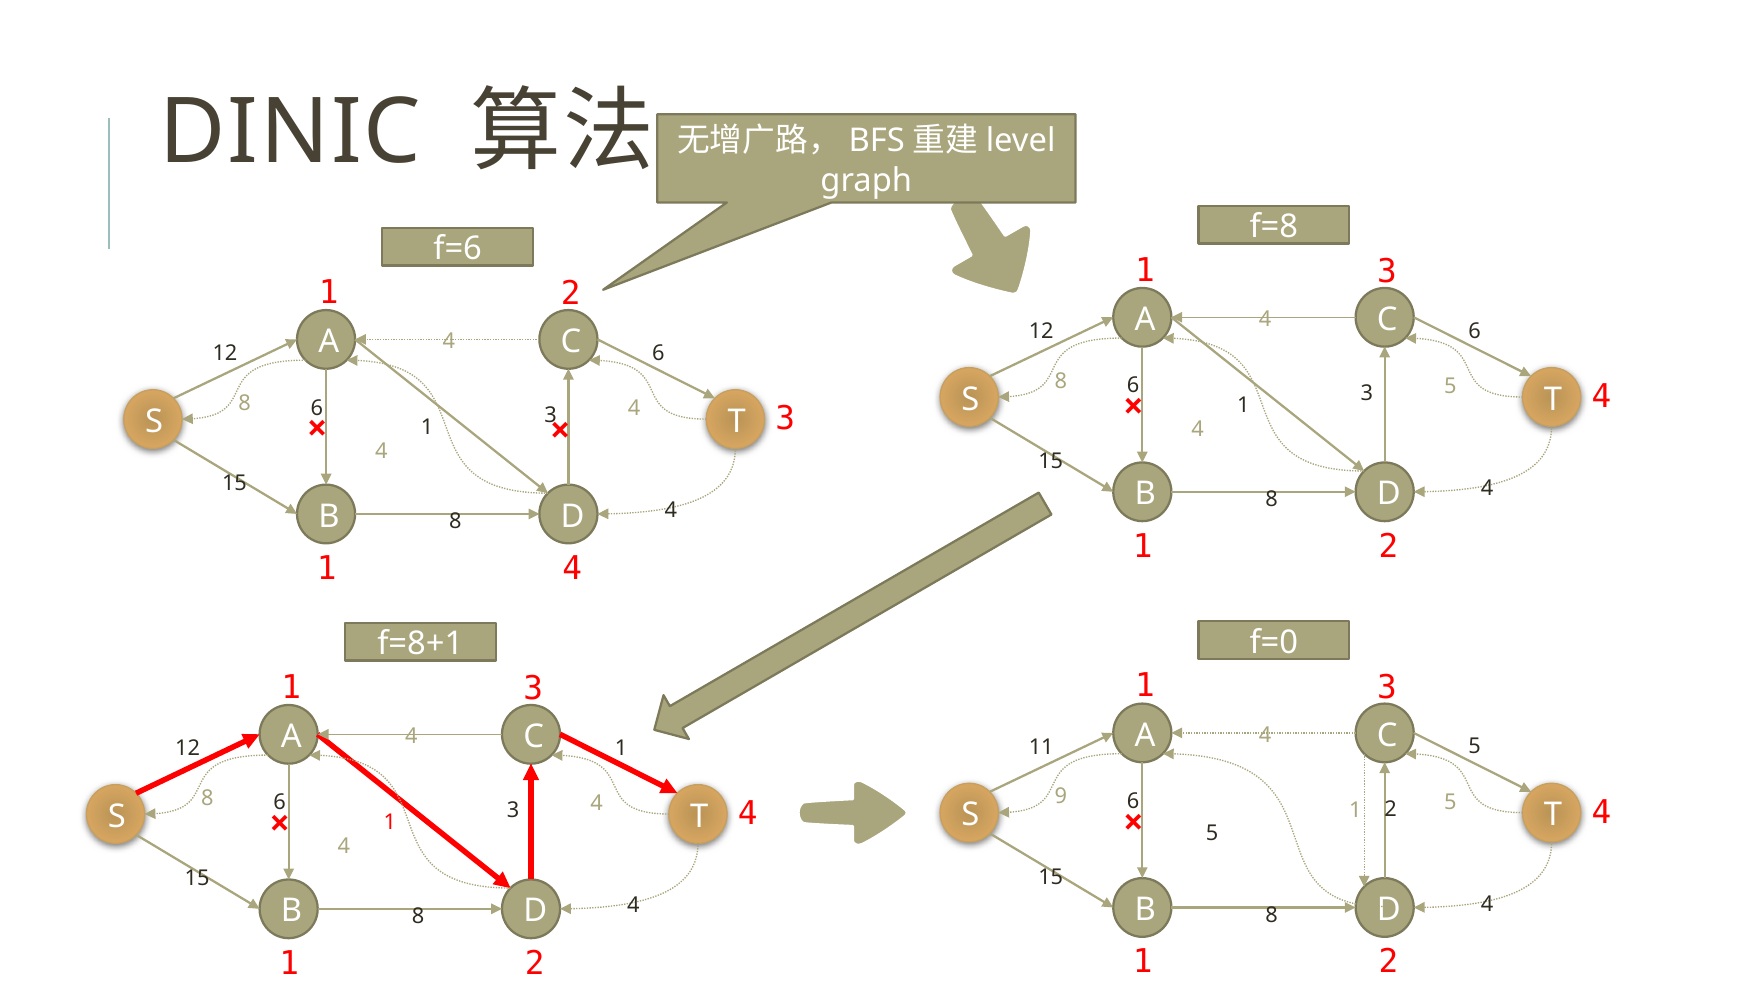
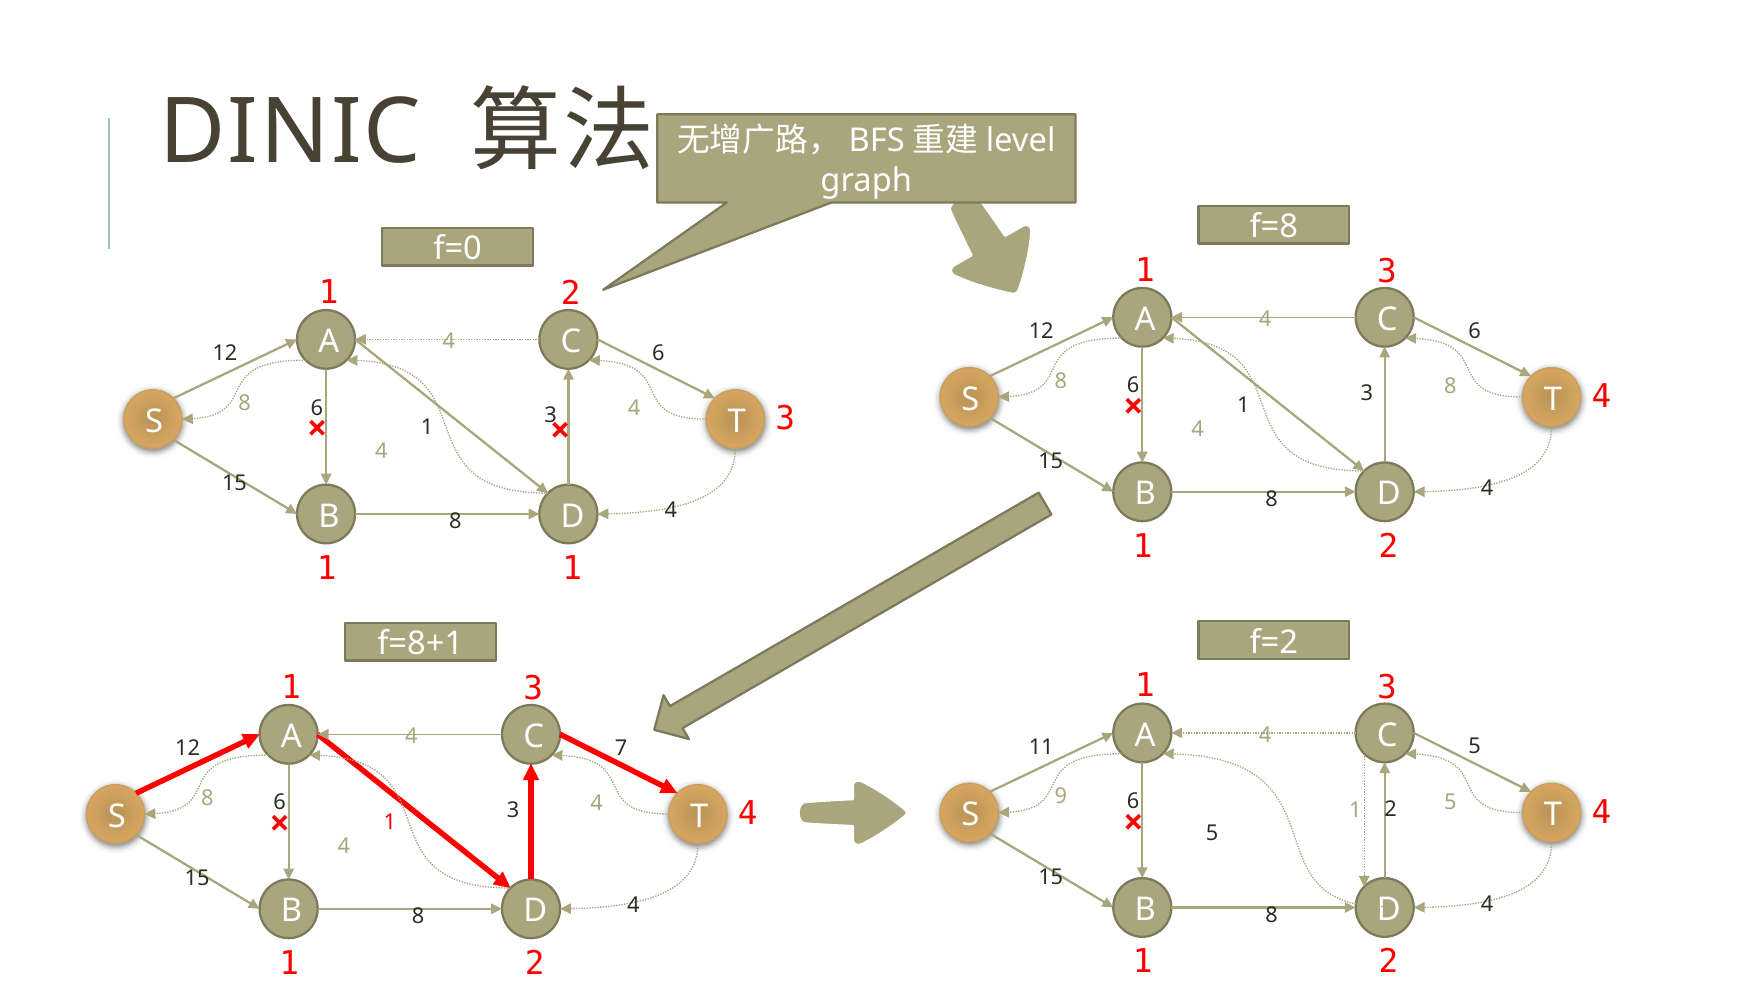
f=6: f=6 -> f=0
8 5: 5 -> 8
4 at (572, 568): 4 -> 1
f=0: f=0 -> f=2
12 1: 1 -> 7
